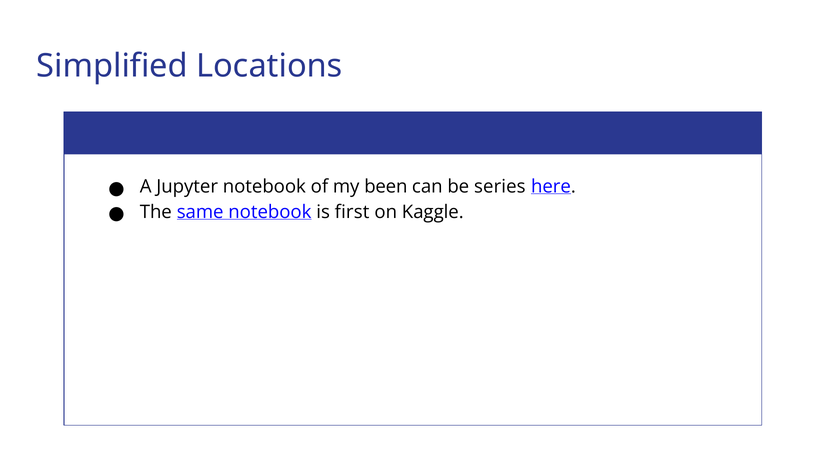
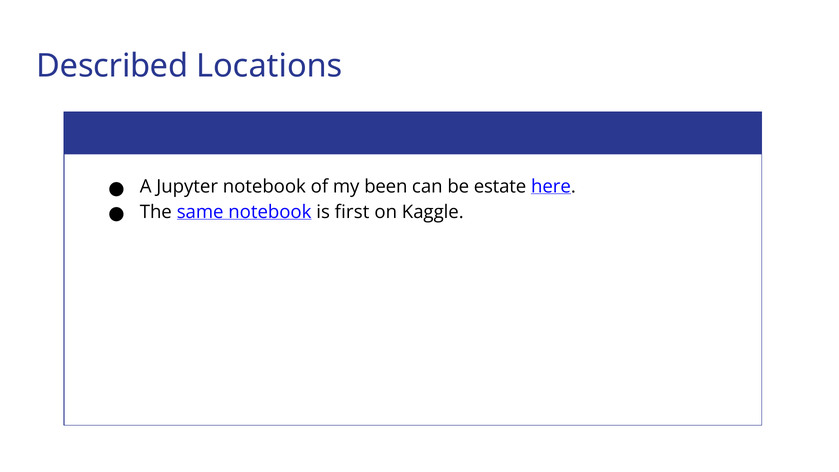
Simplified: Simplified -> Described
series: series -> estate
